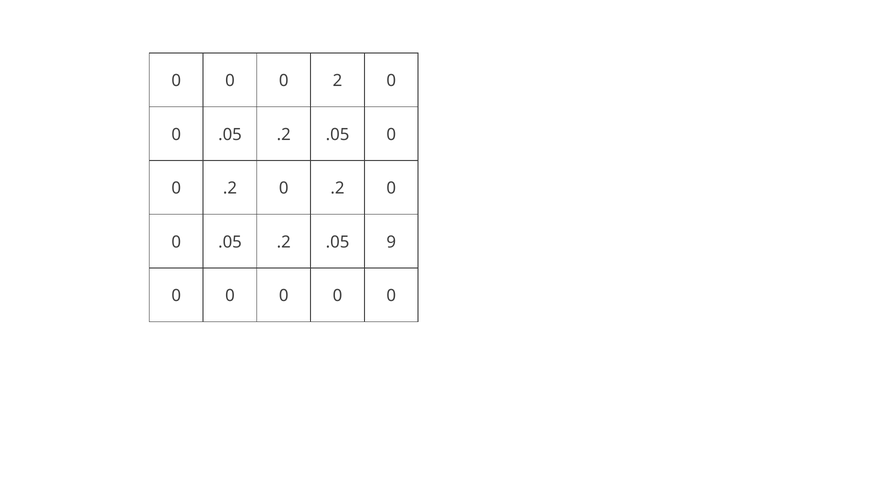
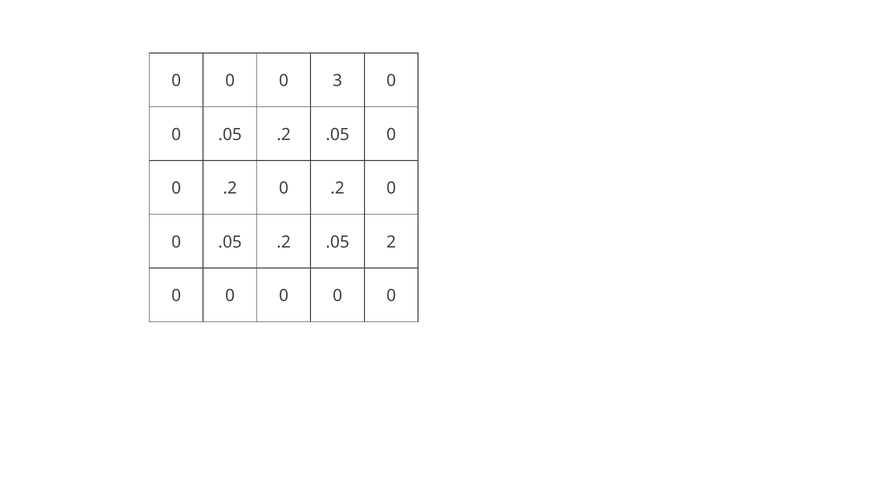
2: 2 -> 3
9: 9 -> 2
